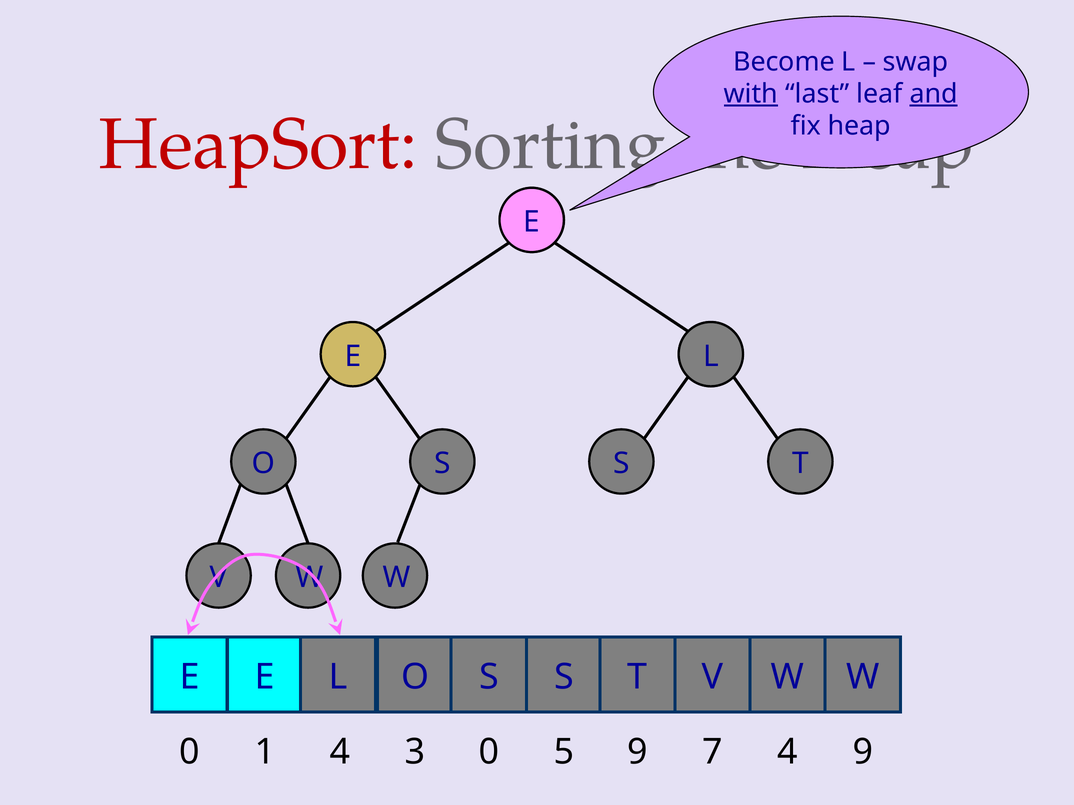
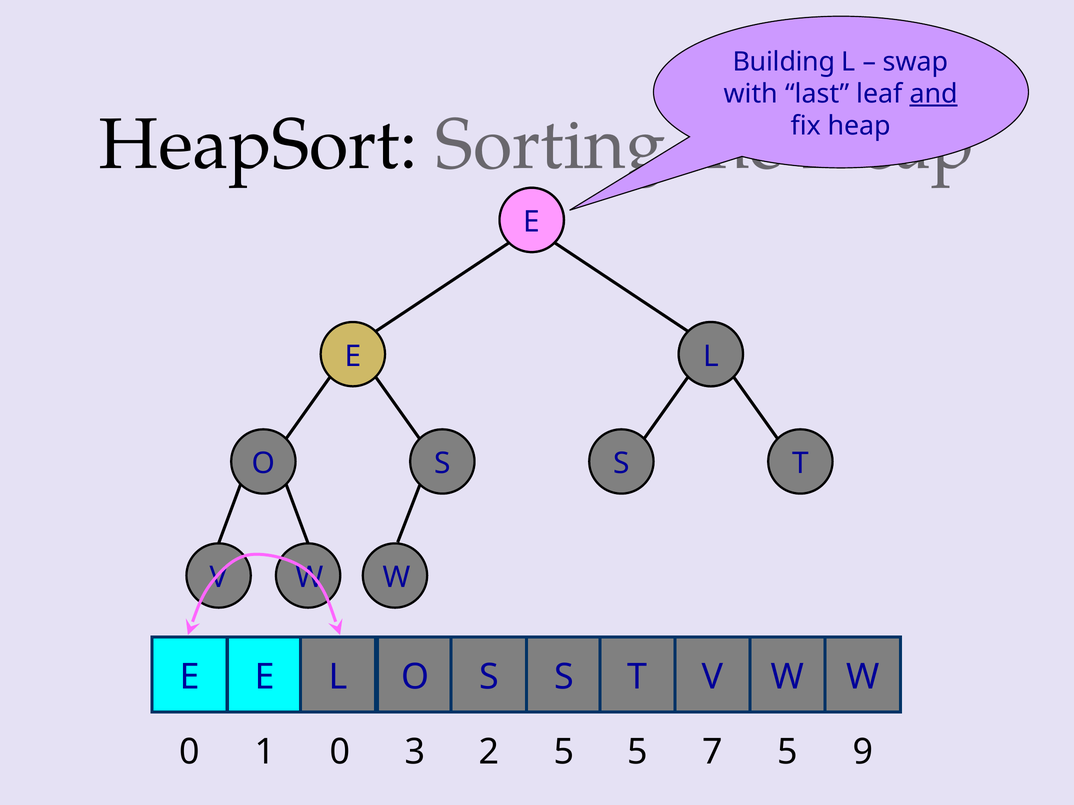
Become: Become -> Building
with underline: present -> none
HeapSort colour: red -> black
1 4: 4 -> 0
3 0: 0 -> 2
5 9: 9 -> 5
7 4: 4 -> 5
